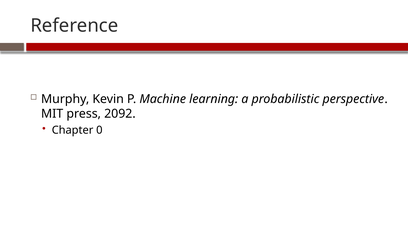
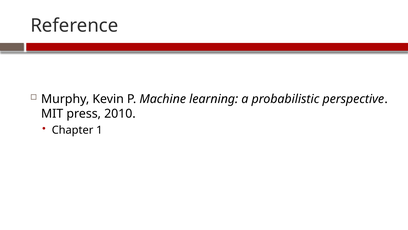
2092: 2092 -> 2010
0: 0 -> 1
